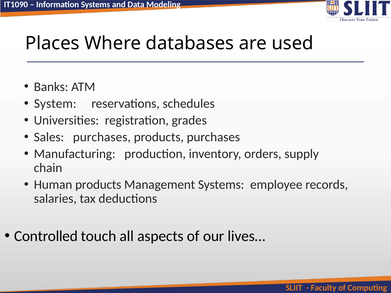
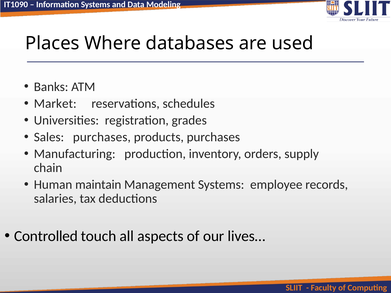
System: System -> Market
Human products: products -> maintain
